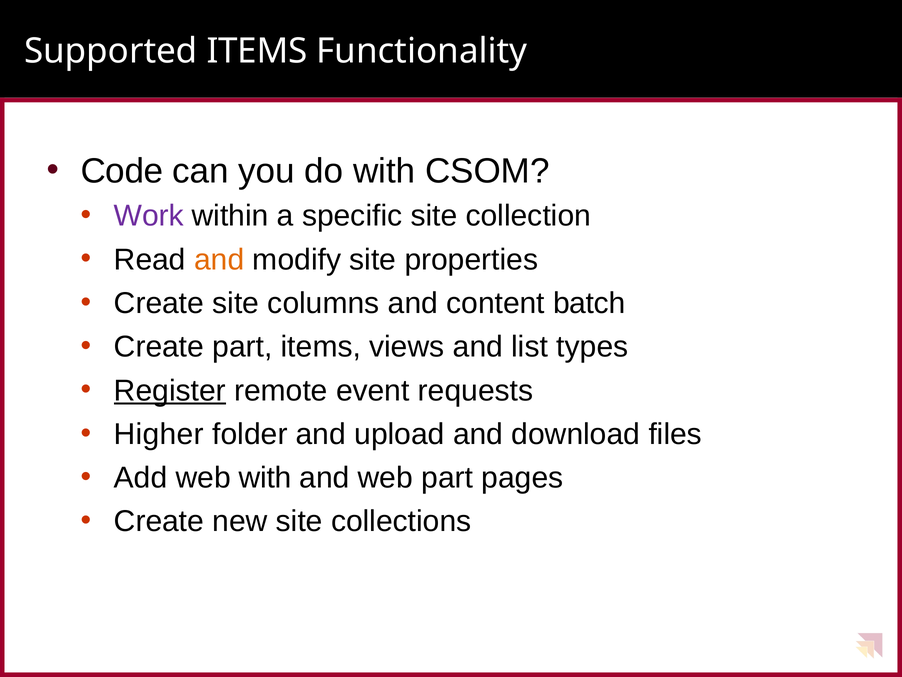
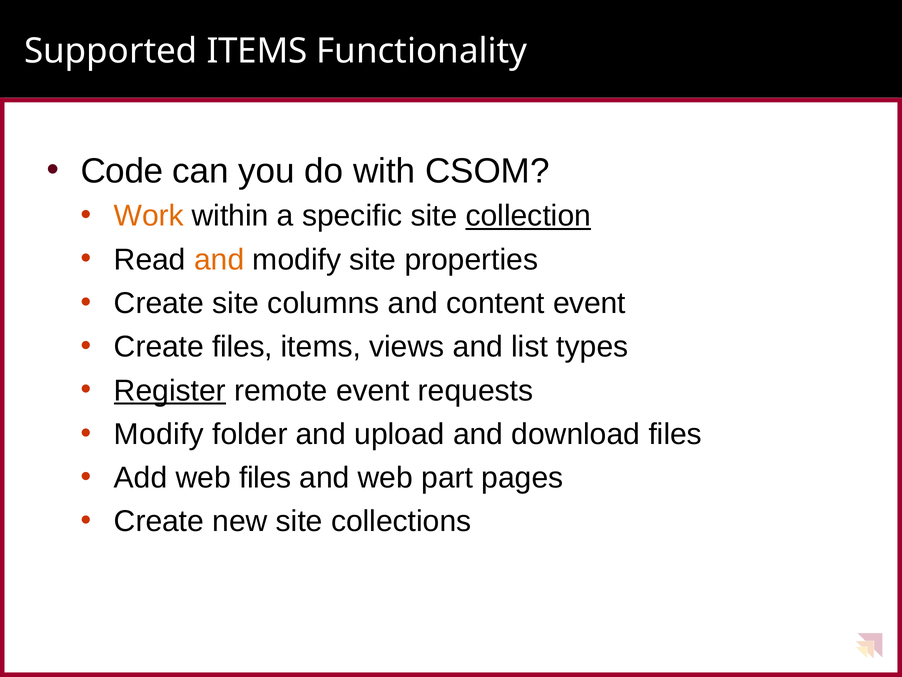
Work colour: purple -> orange
collection underline: none -> present
content batch: batch -> event
Create part: part -> files
Higher at (159, 434): Higher -> Modify
web with: with -> files
